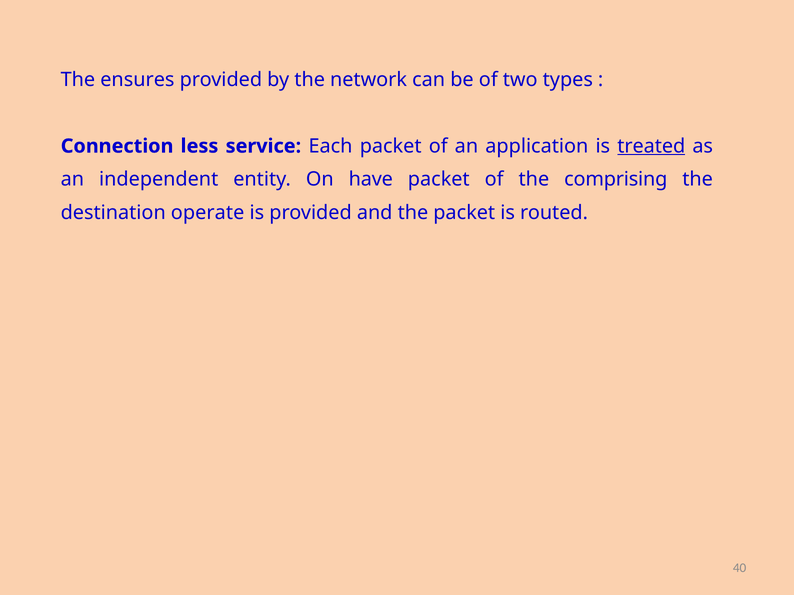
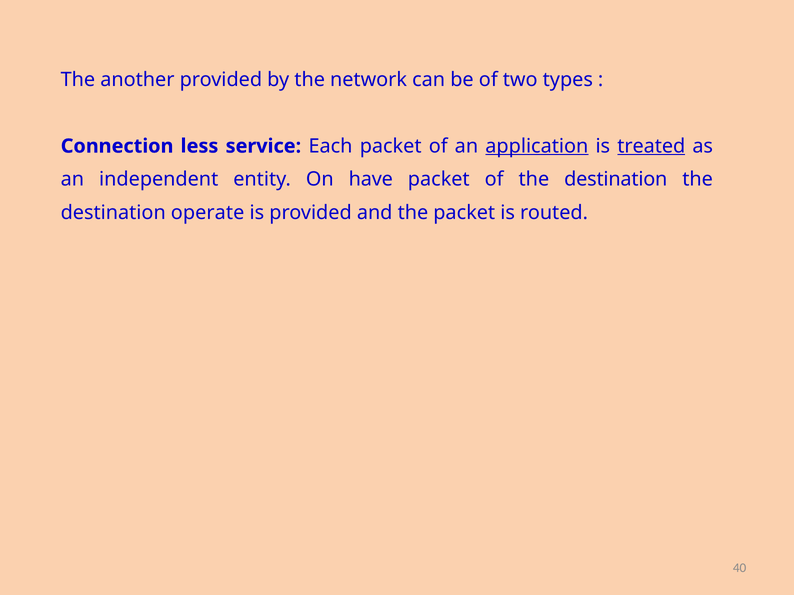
ensures: ensures -> another
application underline: none -> present
of the comprising: comprising -> destination
